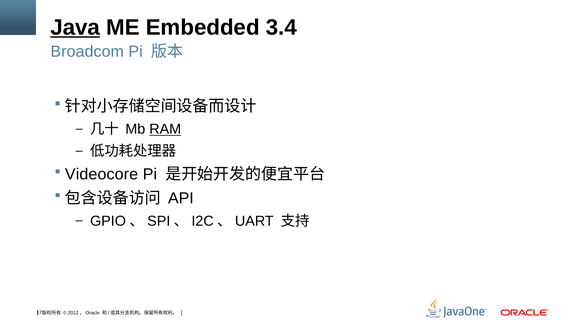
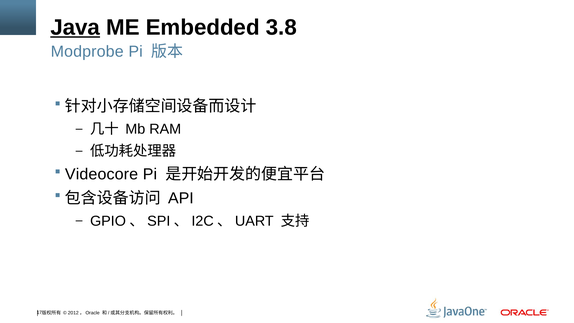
3.4: 3.4 -> 3.8
Broadcom: Broadcom -> Modprobe
RAM underline: present -> none
